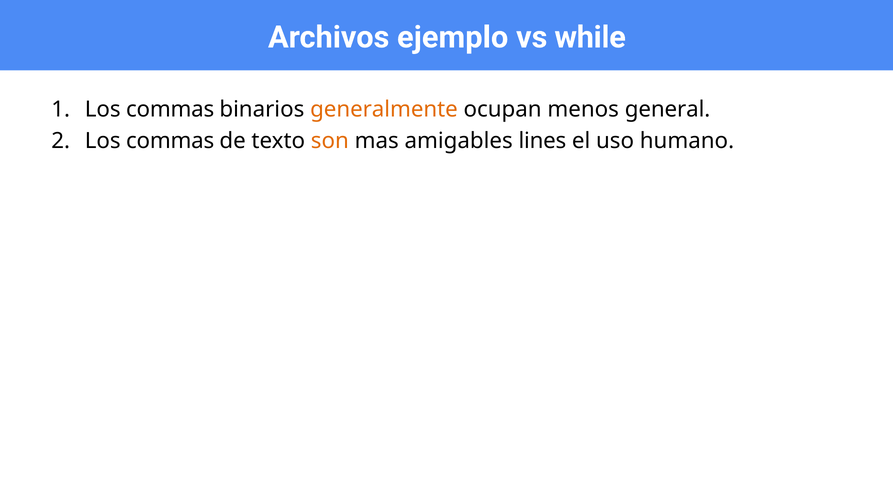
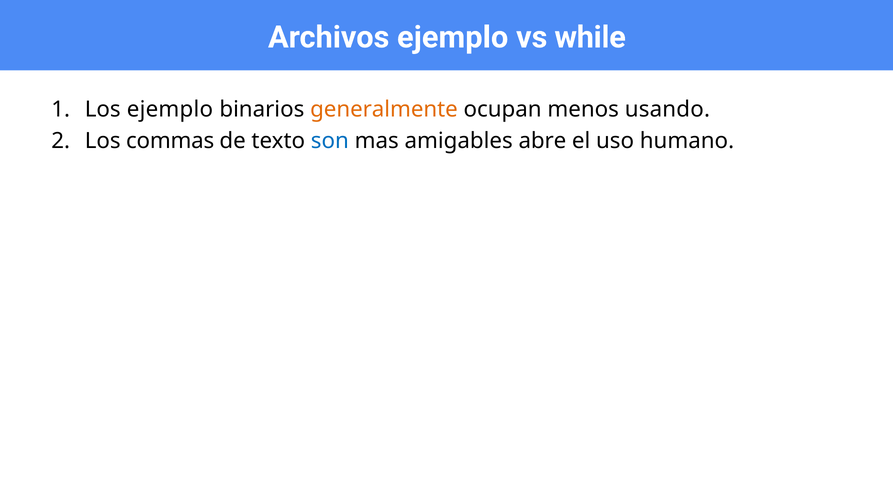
commas at (170, 110): commas -> ejemplo
general: general -> usando
son colour: orange -> blue
lines: lines -> abre
